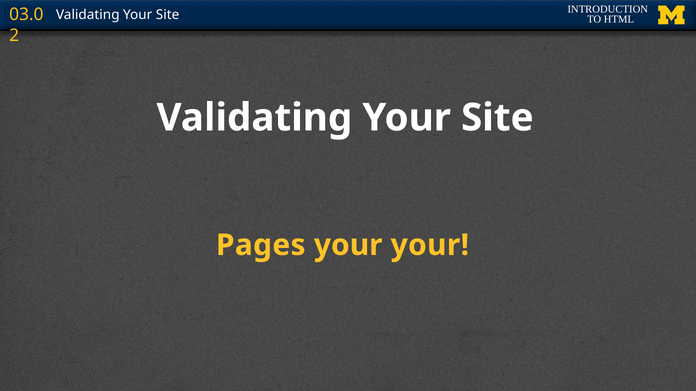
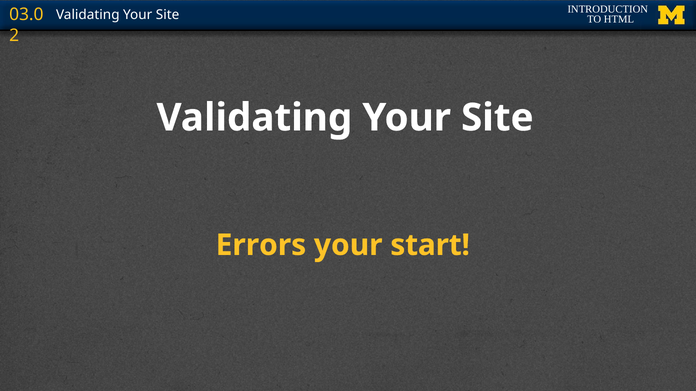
Pages: Pages -> Errors
your your: your -> start
